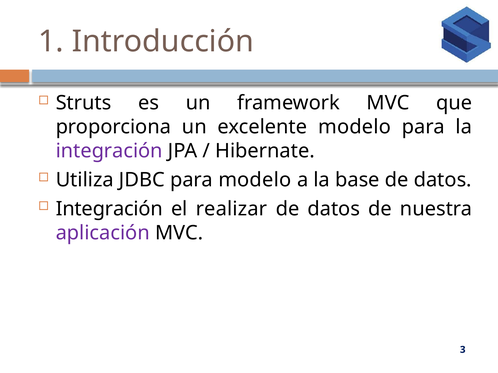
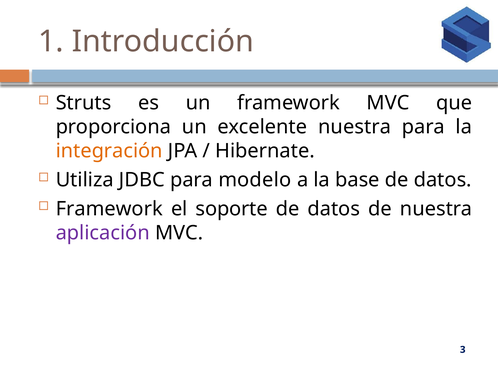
excelente modelo: modelo -> nuestra
integración at (109, 151) colour: purple -> orange
Integración at (109, 209): Integración -> Framework
realizar: realizar -> soporte
